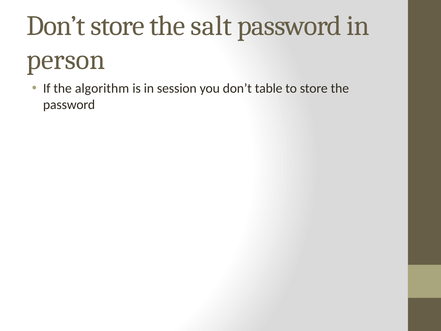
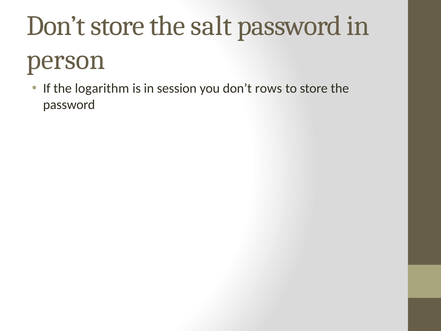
algorithm: algorithm -> logarithm
table: table -> rows
